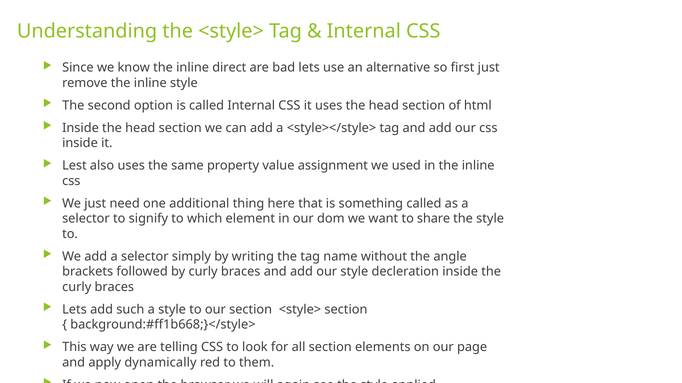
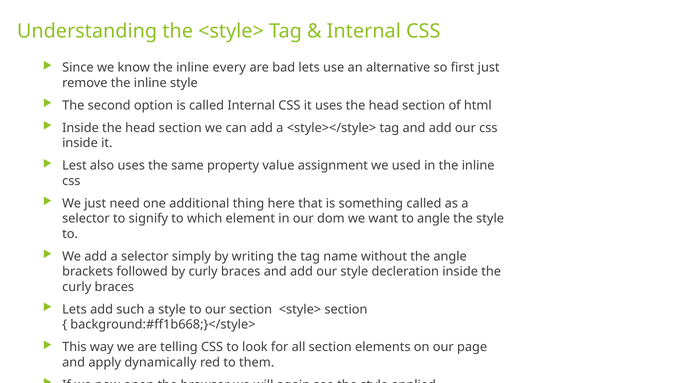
direct: direct -> every
to share: share -> angle
